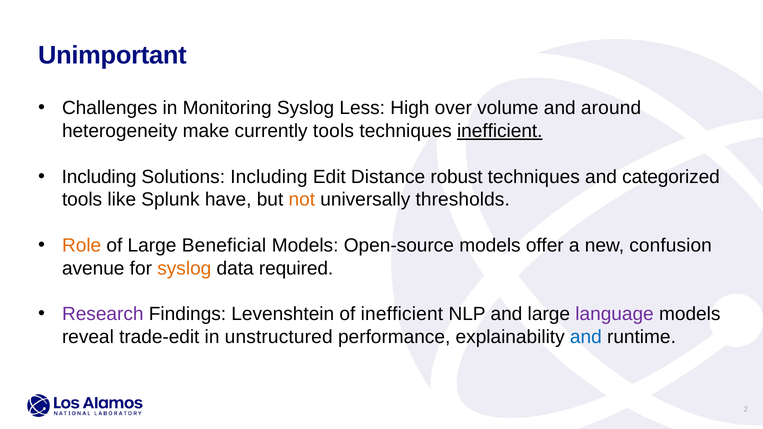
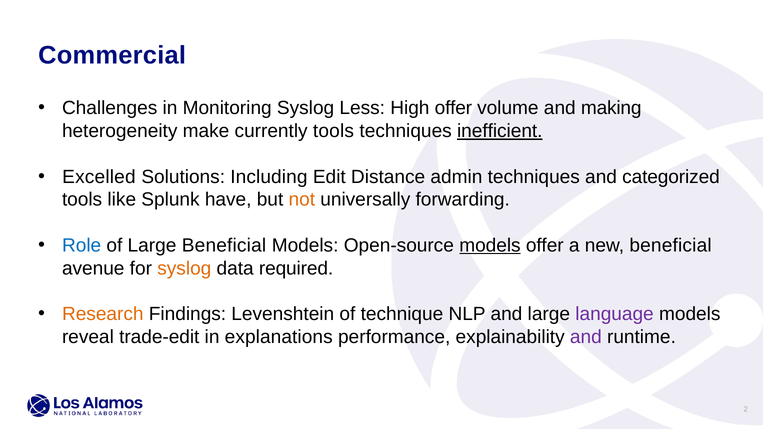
Unimportant: Unimportant -> Commercial
High over: over -> offer
around: around -> making
Including at (99, 177): Including -> Excelled
robust: robust -> admin
thresholds: thresholds -> forwarding
Role colour: orange -> blue
models at (490, 245) underline: none -> present
new confusion: confusion -> beneficial
Research colour: purple -> orange
of inefficient: inefficient -> technique
unstructured: unstructured -> explanations
and at (586, 337) colour: blue -> purple
